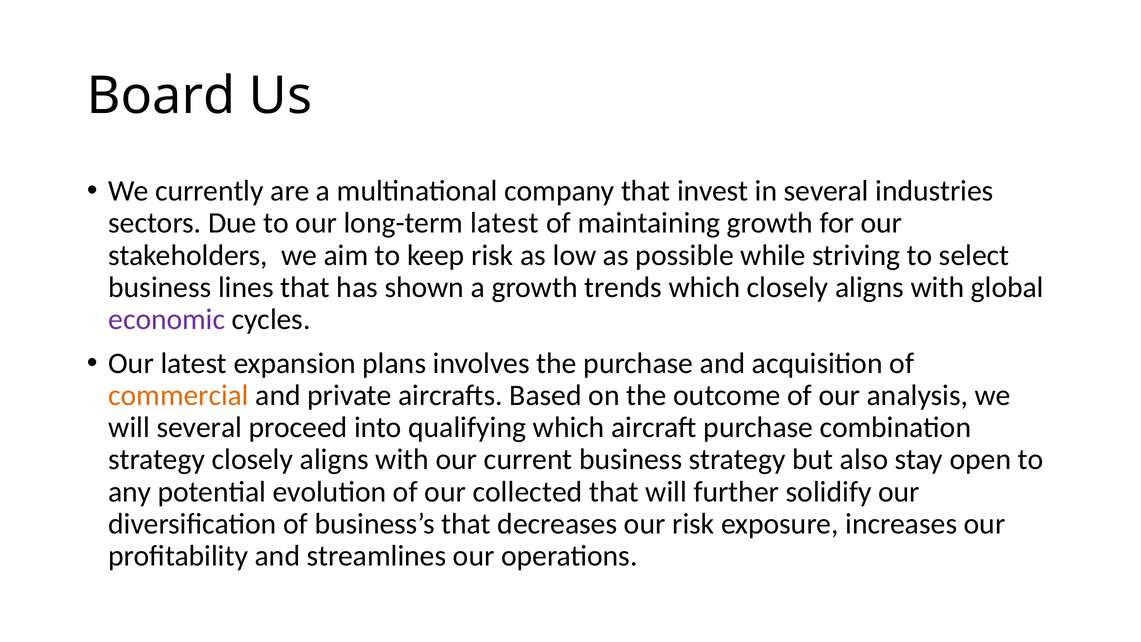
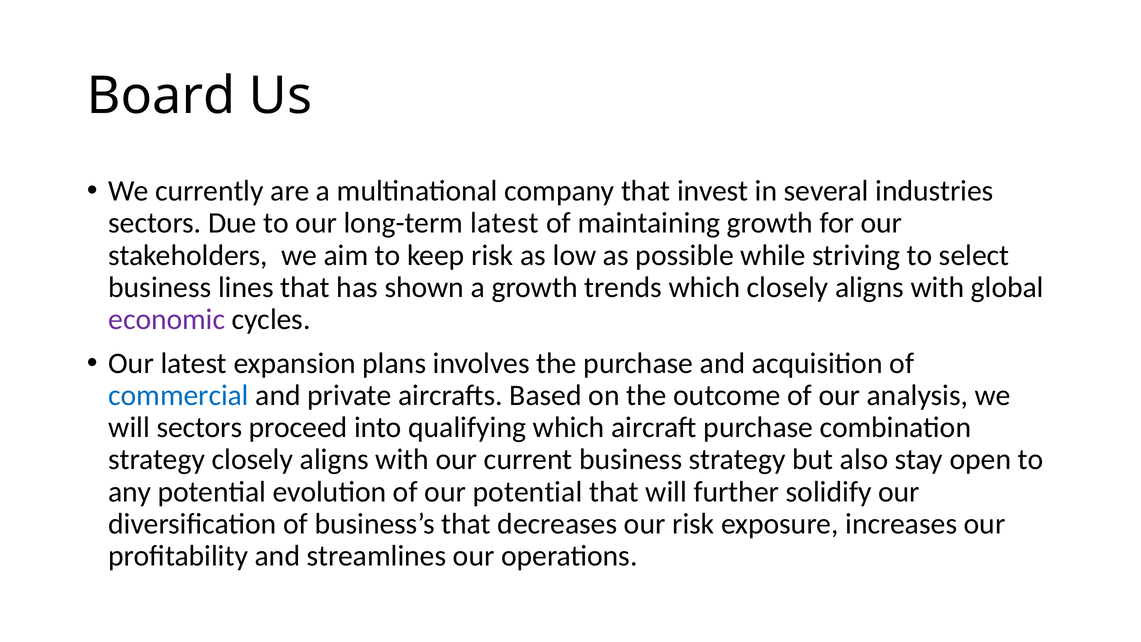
commercial colour: orange -> blue
will several: several -> sectors
our collected: collected -> potential
